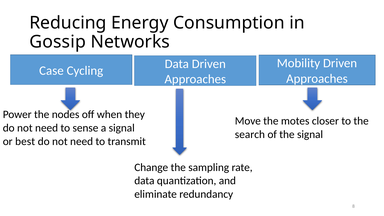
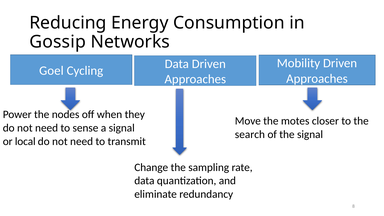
Case: Case -> Goel
best: best -> local
